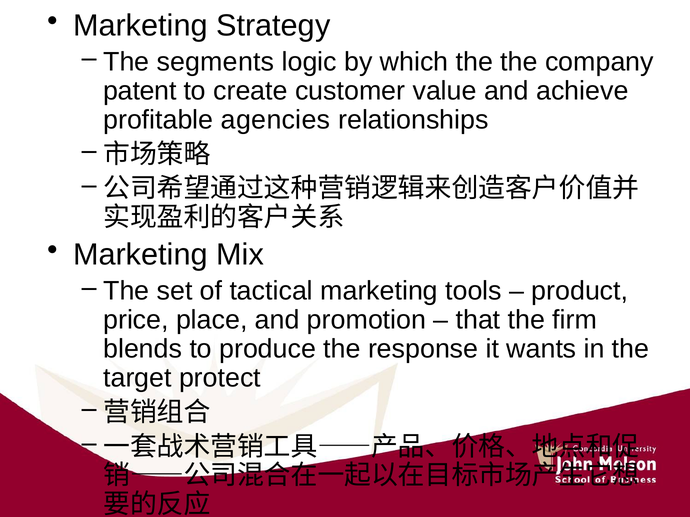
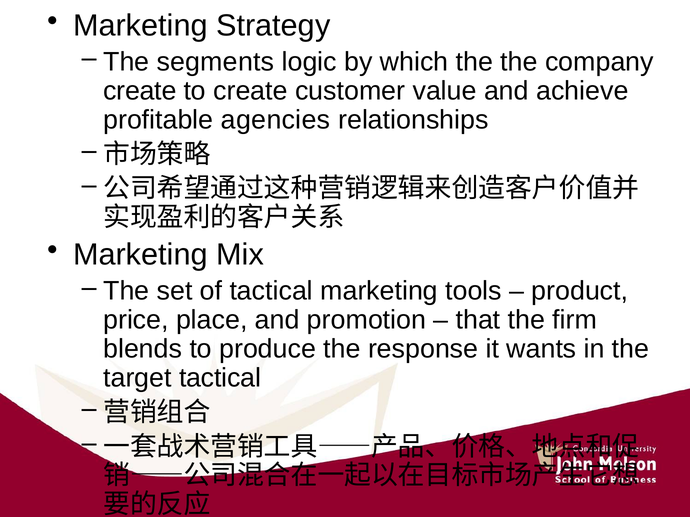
patent at (140, 91): patent -> create
target protect: protect -> tactical
